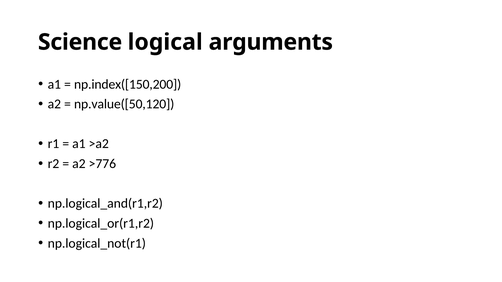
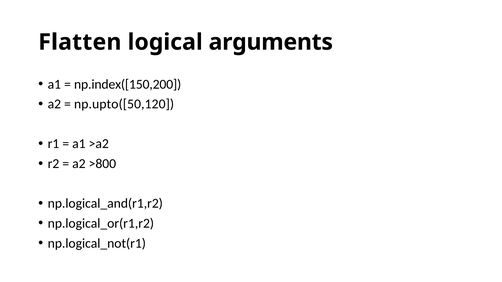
Science: Science -> Flatten
np.value([50,120: np.value([50,120 -> np.upto([50,120
>776: >776 -> >800
